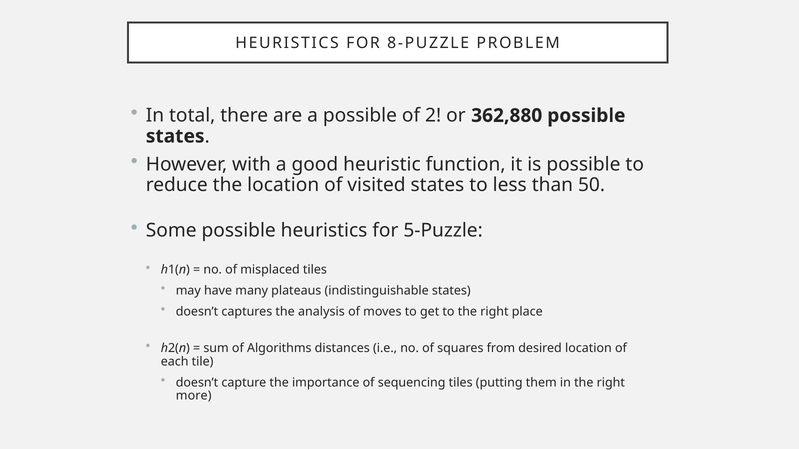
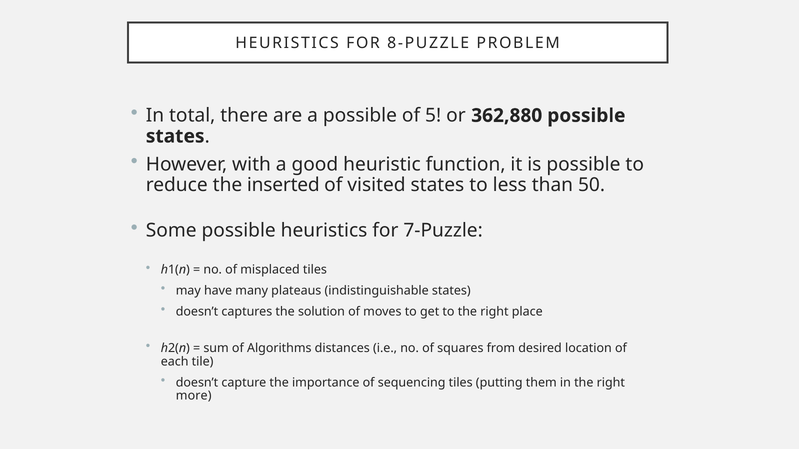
2: 2 -> 5
the location: location -> inserted
5-Puzzle: 5-Puzzle -> 7-Puzzle
analysis: analysis -> solution
